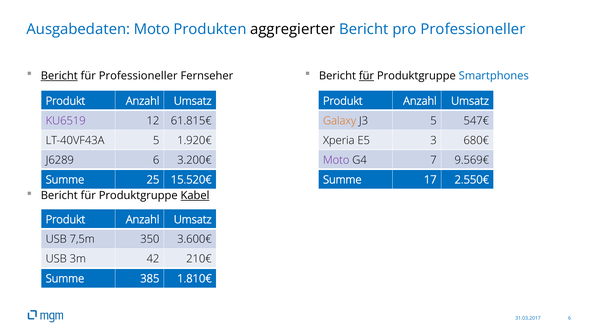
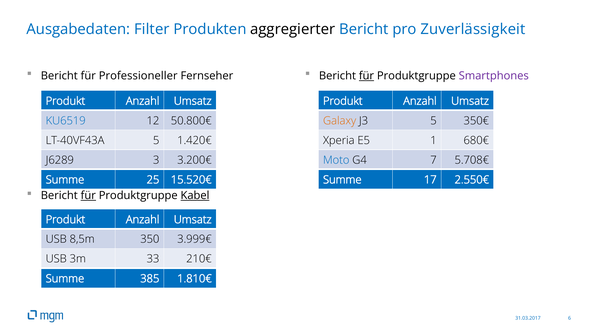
Ausgabedaten Moto: Moto -> Filter
pro Professioneller: Professioneller -> Zuverlässigkeit
Bericht at (59, 76) underline: present -> none
Smartphones colour: blue -> purple
KU6519 colour: purple -> blue
61.815€: 61.815€ -> 50.800€
547€: 547€ -> 350€
1.920€: 1.920€ -> 1.420€
3: 3 -> 1
J6289 6: 6 -> 3
Moto at (336, 160) colour: purple -> blue
9.569€: 9.569€ -> 5.708€
für at (88, 196) underline: none -> present
7,5m: 7,5m -> 8,5m
3.600€: 3.600€ -> 3.999€
42: 42 -> 33
